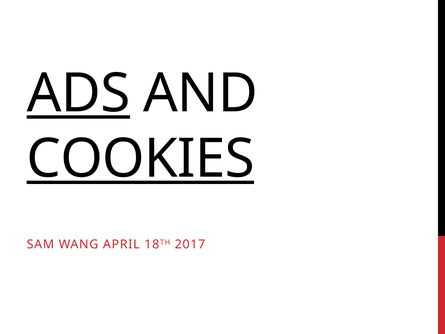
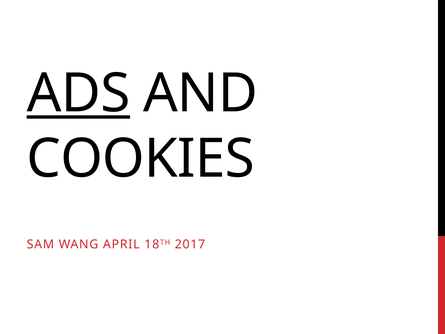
COOKIES underline: present -> none
